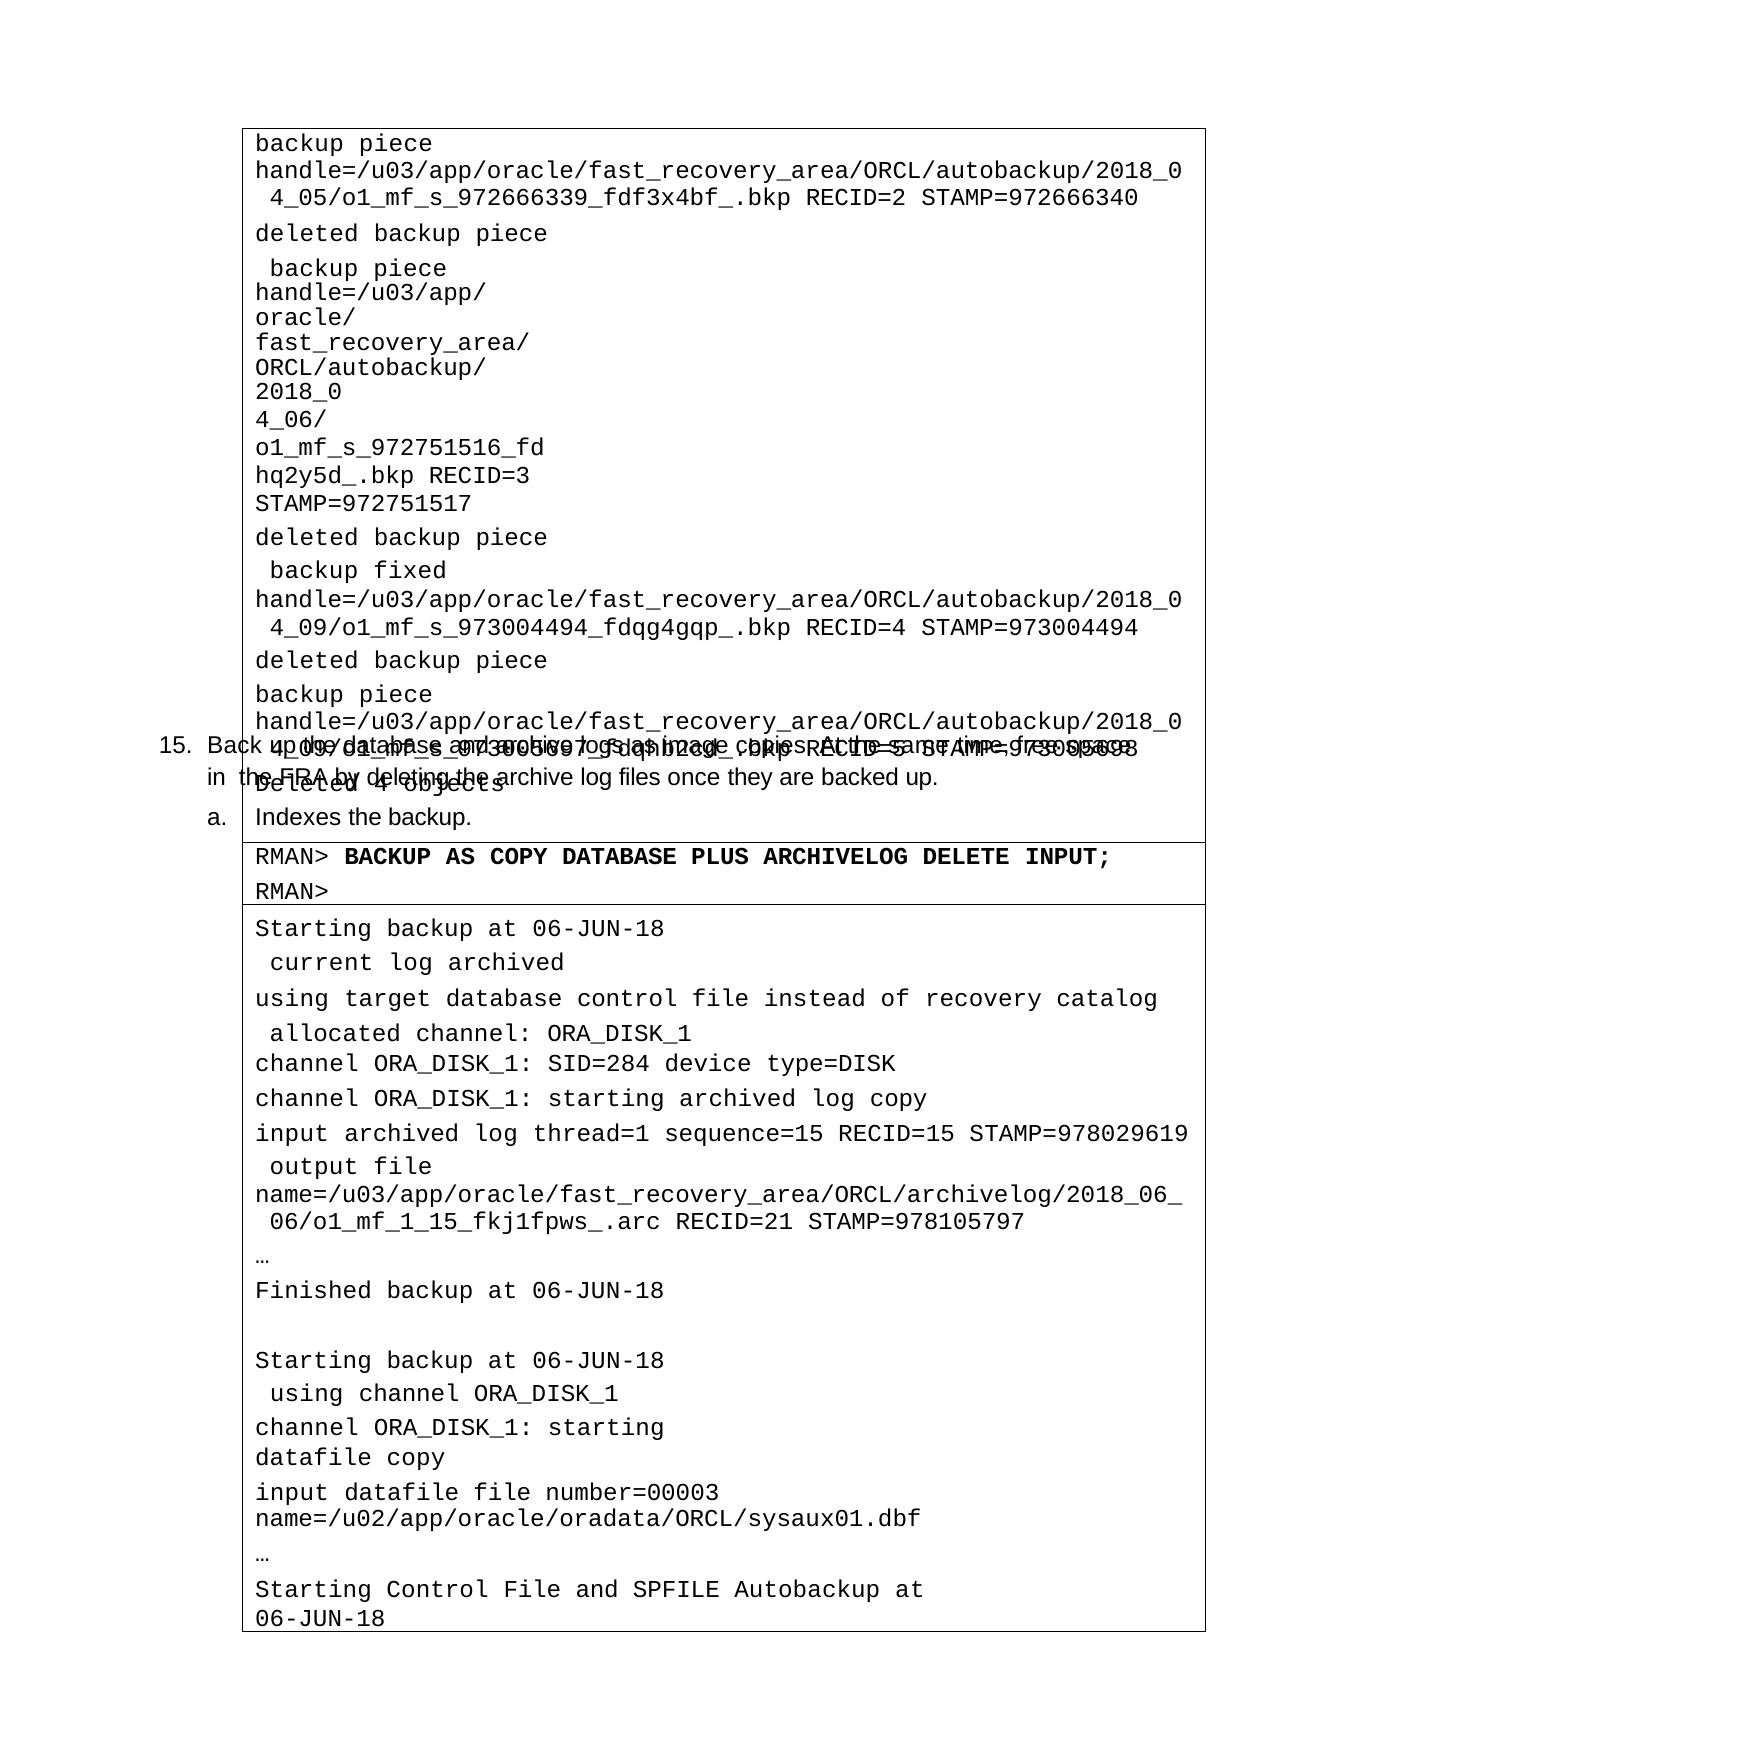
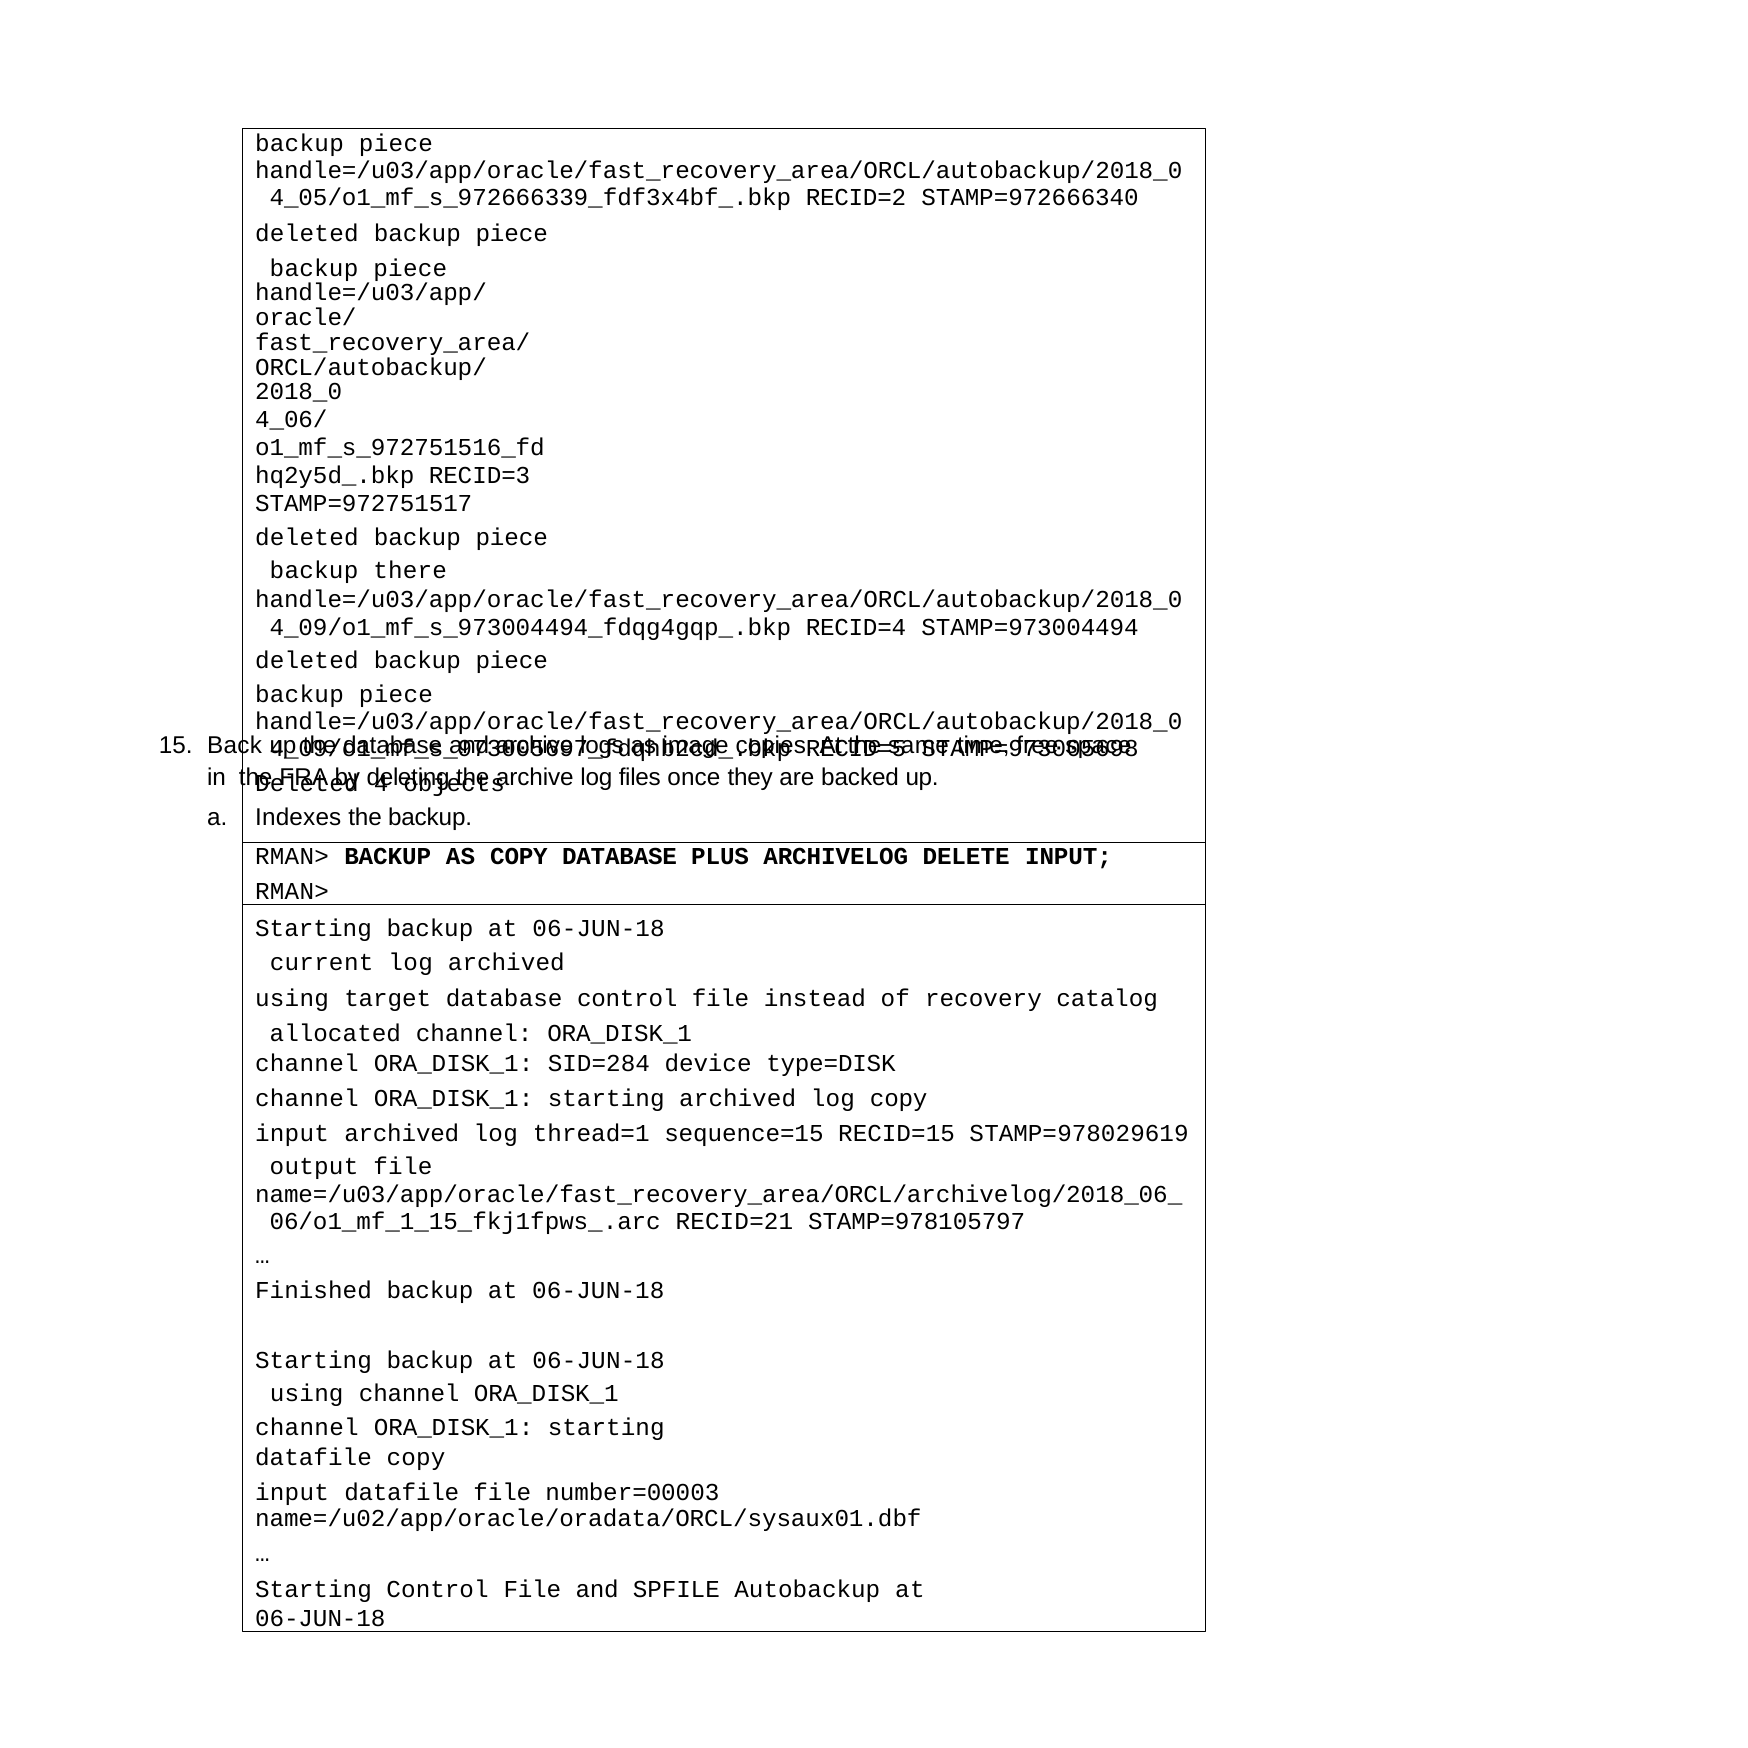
fixed: fixed -> there
